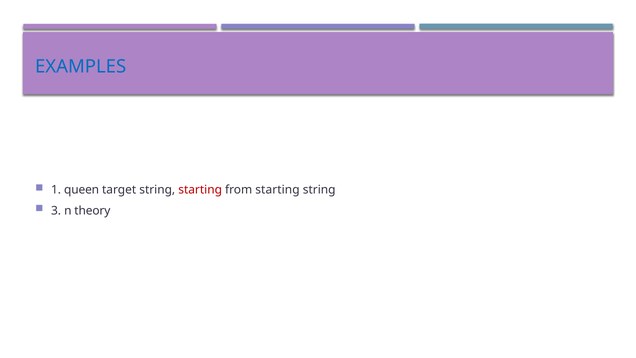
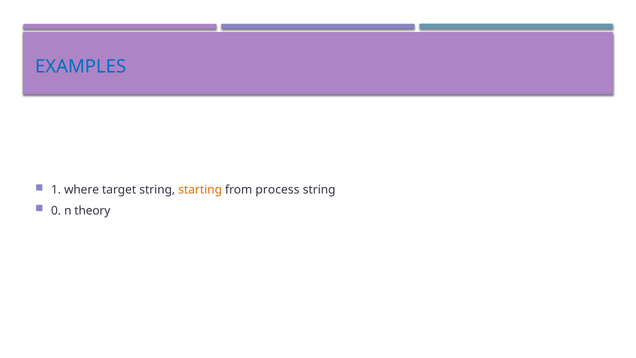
queen: queen -> where
starting at (200, 190) colour: red -> orange
from starting: starting -> process
3: 3 -> 0
